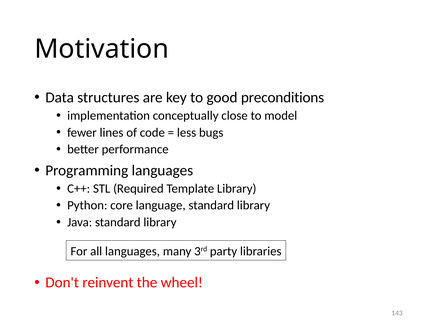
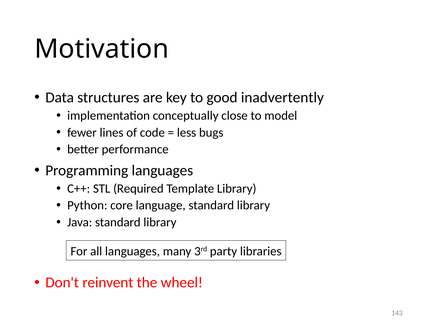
preconditions: preconditions -> inadvertently
